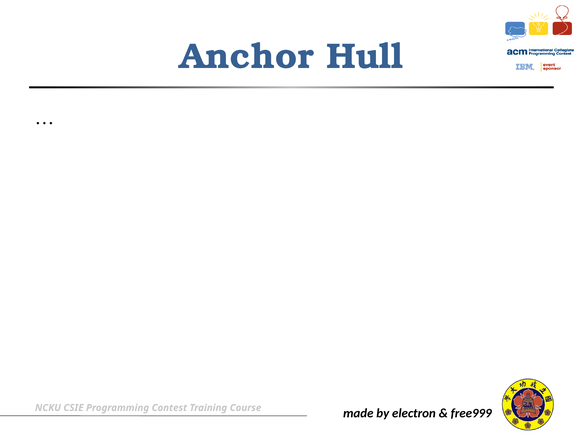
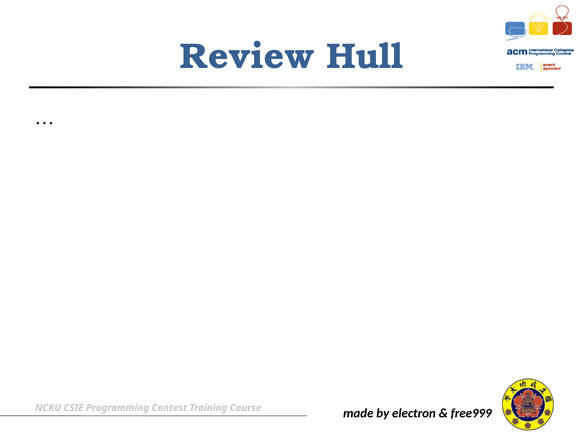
Anchor: Anchor -> Review
